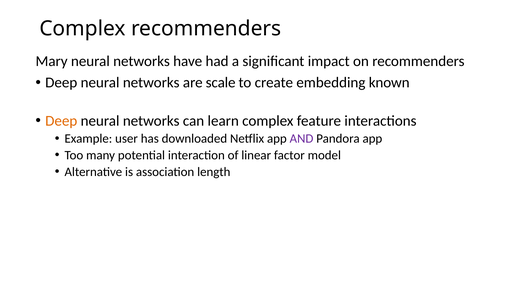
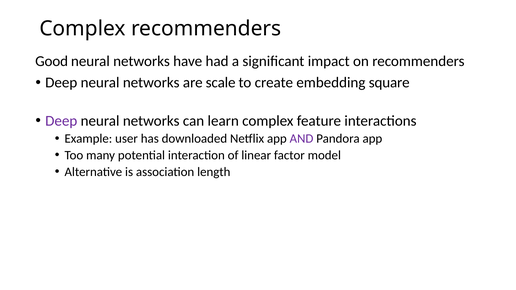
Mary: Mary -> Good
known: known -> square
Deep at (61, 121) colour: orange -> purple
